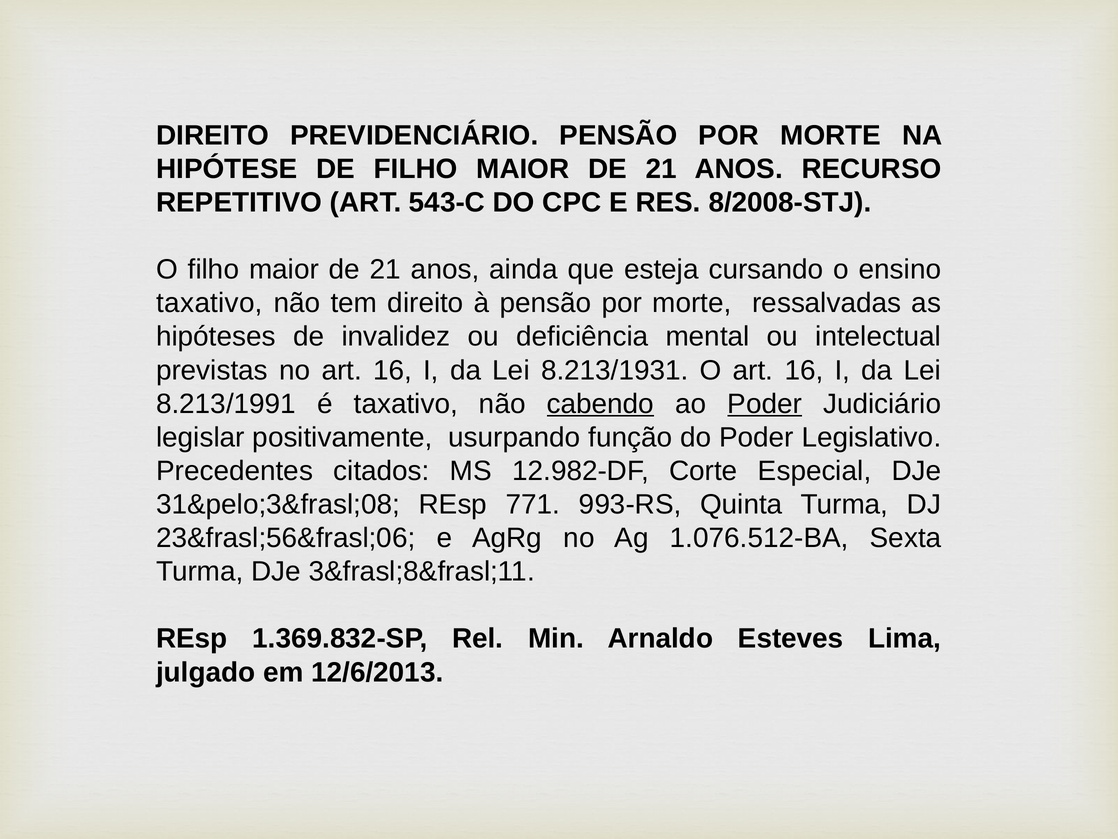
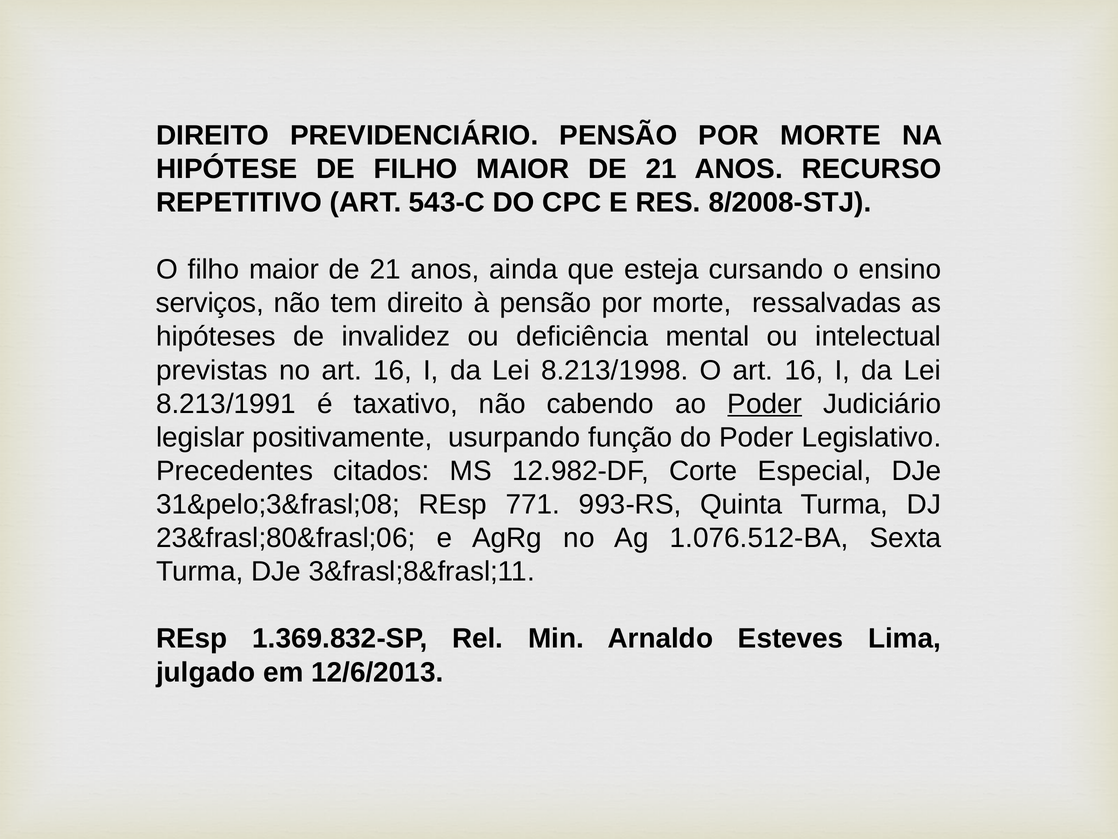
taxativo at (210, 303): taxativo -> serviços
8.213/1931: 8.213/1931 -> 8.213/1998
cabendo underline: present -> none
23&frasl;56&frasl;06: 23&frasl;56&frasl;06 -> 23&frasl;80&frasl;06
